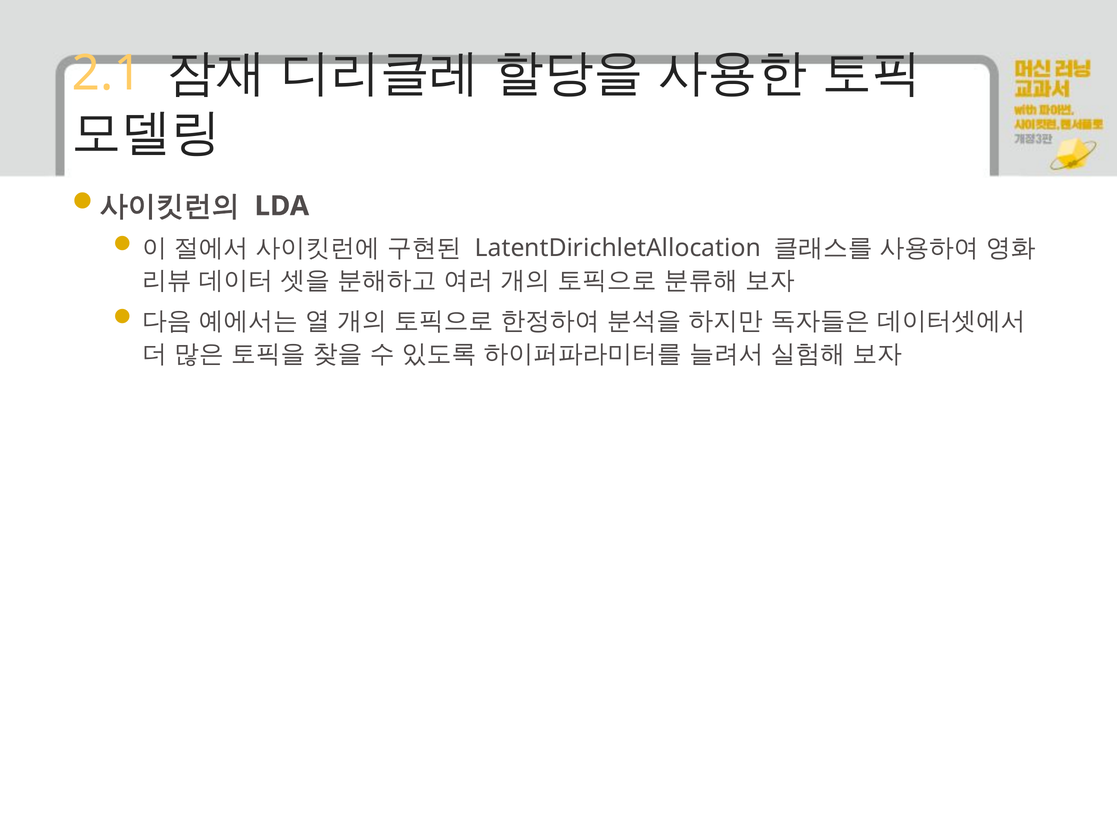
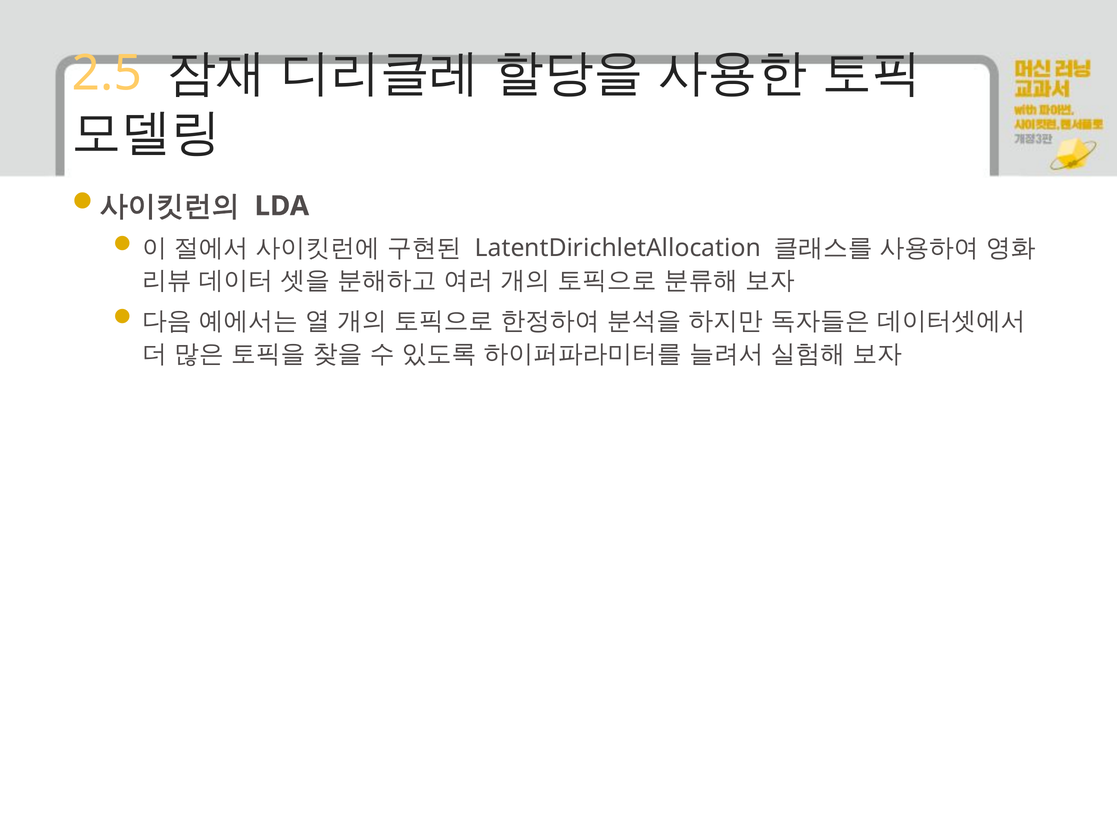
2.1: 2.1 -> 2.5
